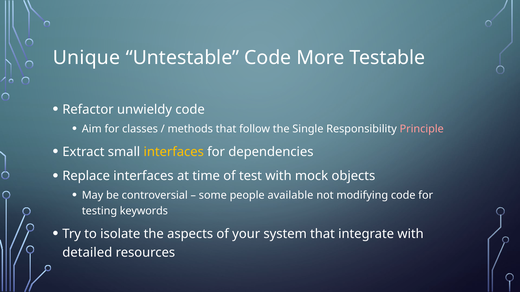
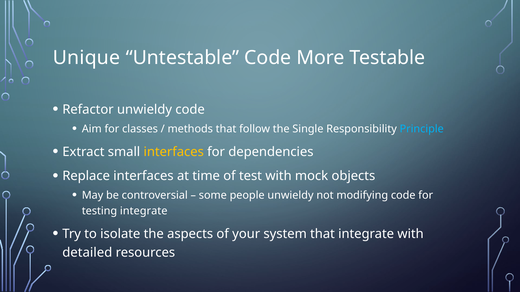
Principle colour: pink -> light blue
people available: available -> unwieldy
testing keywords: keywords -> integrate
